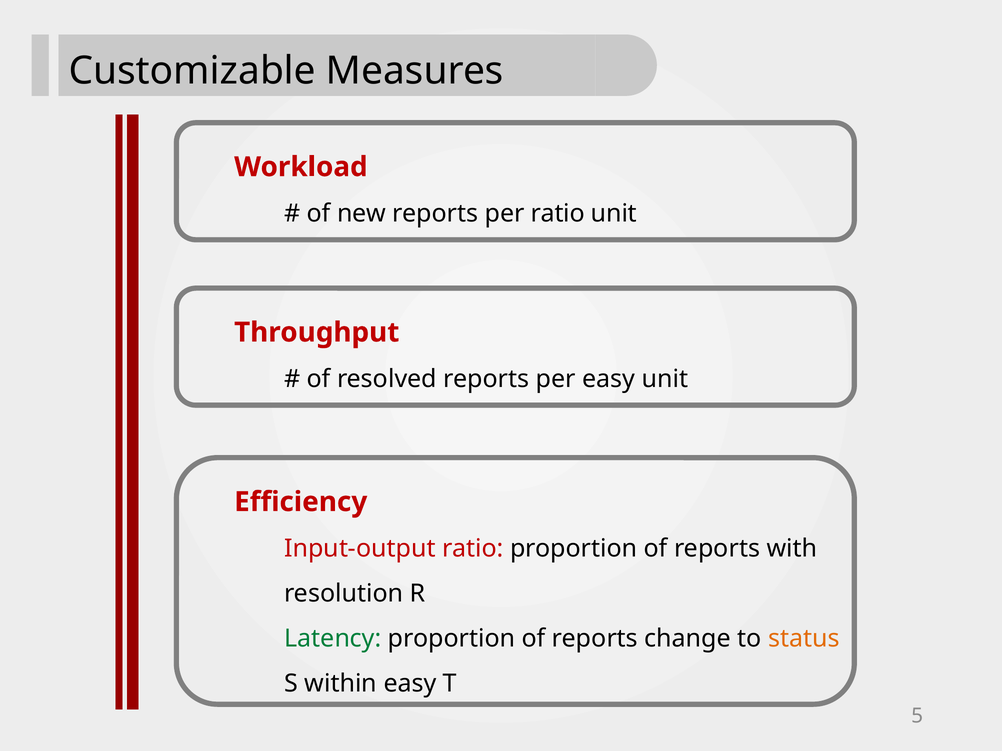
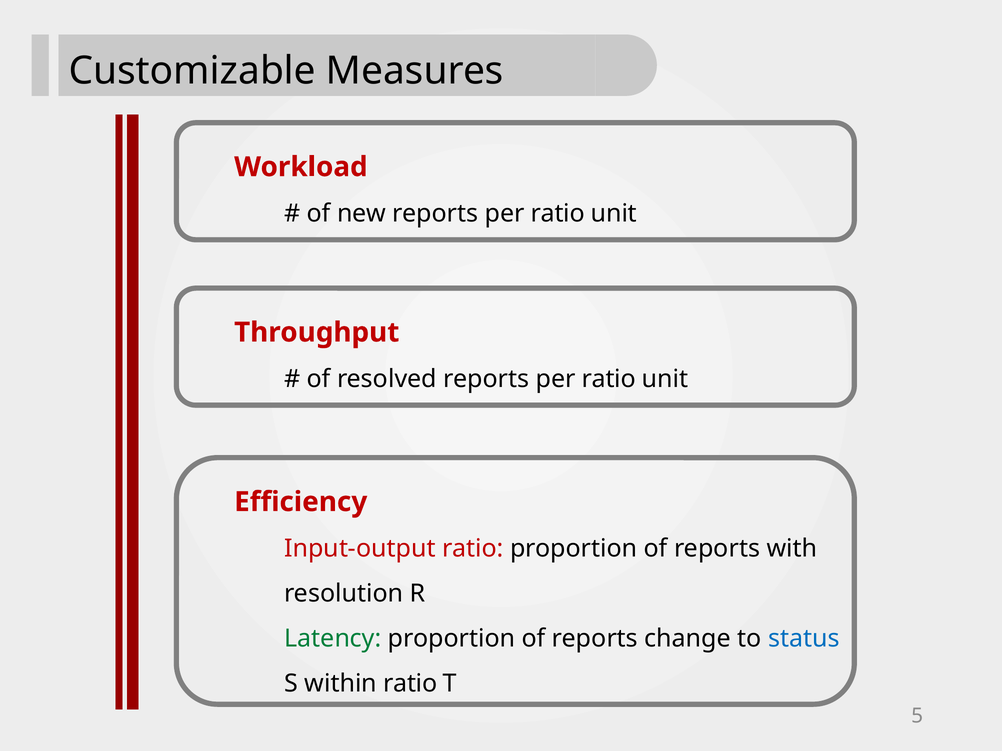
resolved reports per easy: easy -> ratio
status colour: orange -> blue
within easy: easy -> ratio
